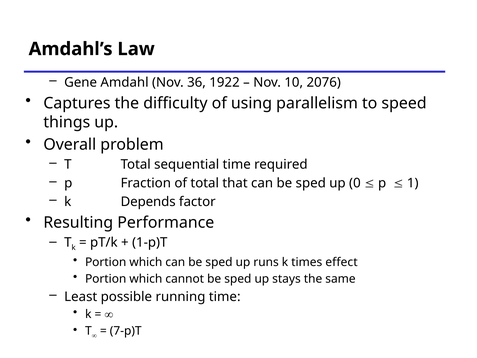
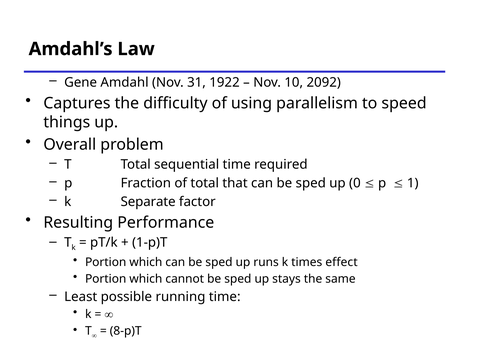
36: 36 -> 31
2076: 2076 -> 2092
Depends: Depends -> Separate
7-p)T: 7-p)T -> 8-p)T
